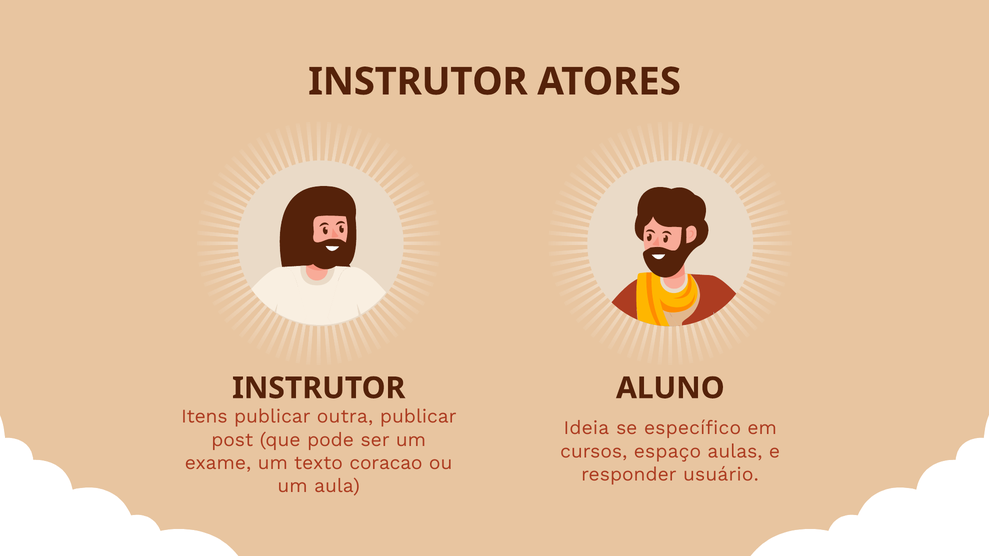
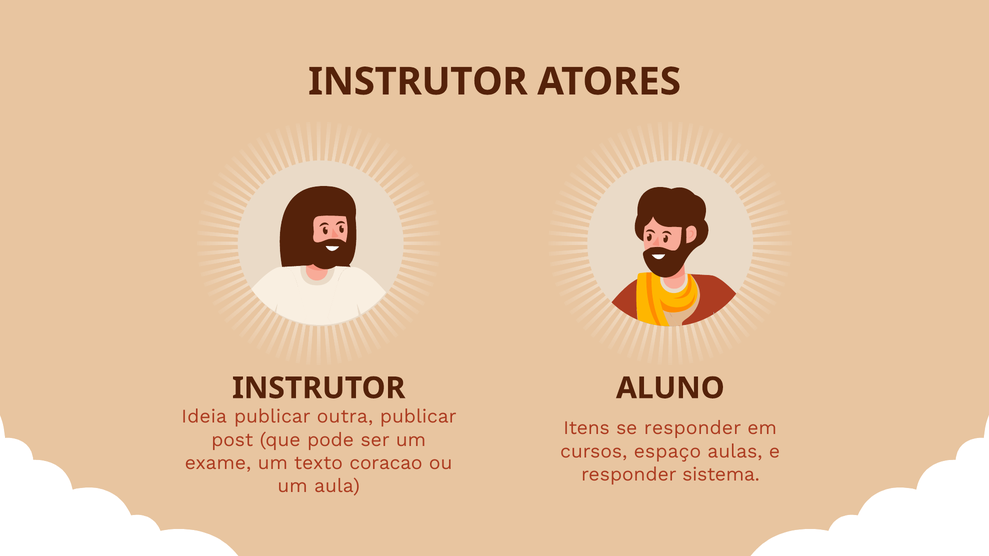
Itens: Itens -> Ideia
Ideia: Ideia -> Itens
se específico: específico -> responder
usuário: usuário -> sistema
